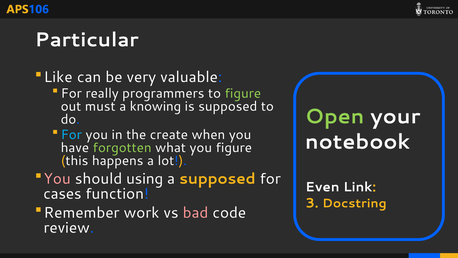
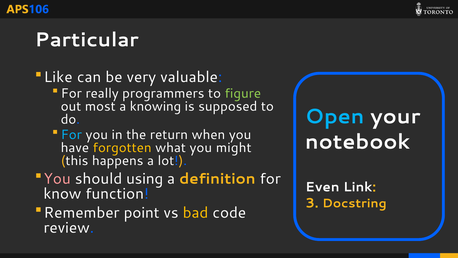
must: must -> most
Open colour: light green -> light blue
create: create -> return
forgotten colour: light green -> yellow
you figure: figure -> might
a supposed: supposed -> definition
cases: cases -> know
work: work -> point
bad colour: pink -> yellow
